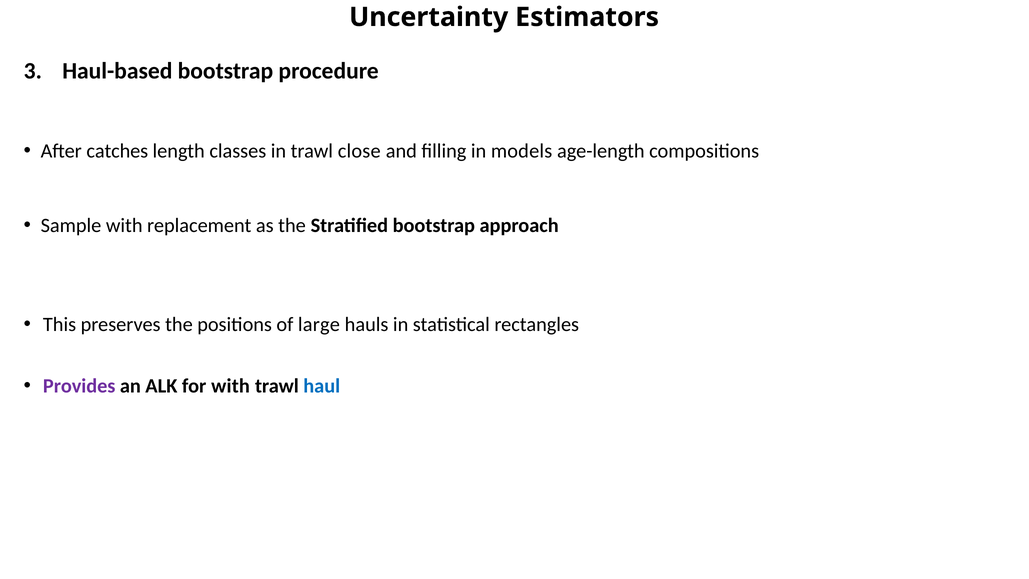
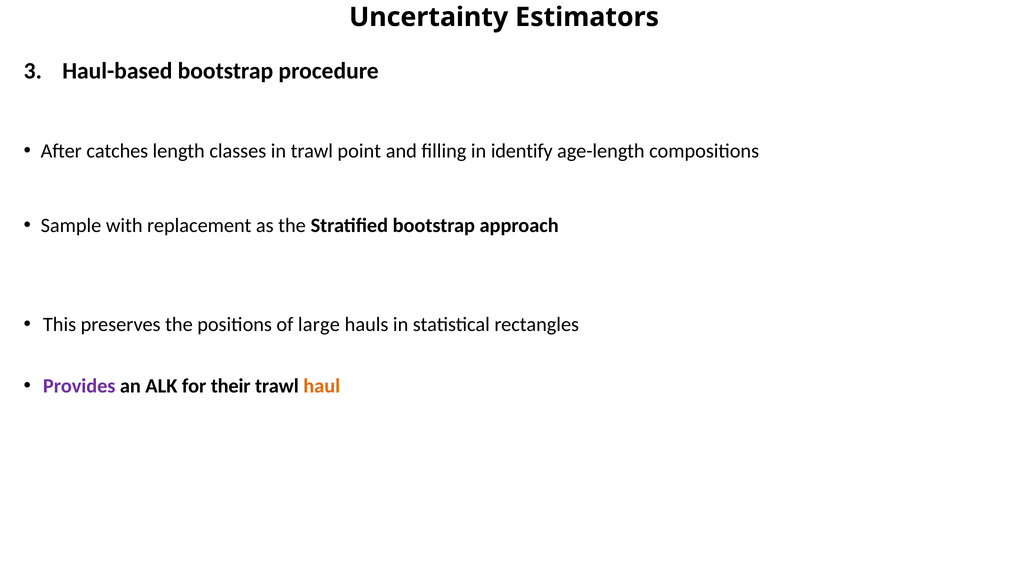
close: close -> point
models: models -> identify
for with: with -> their
haul colour: blue -> orange
